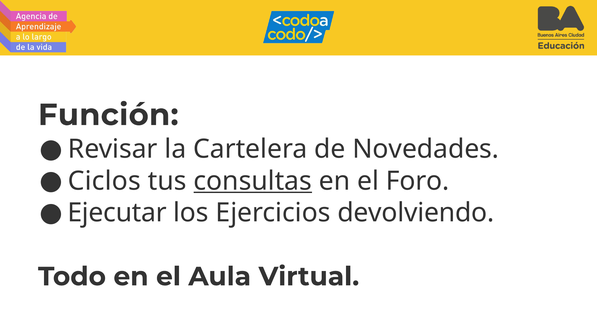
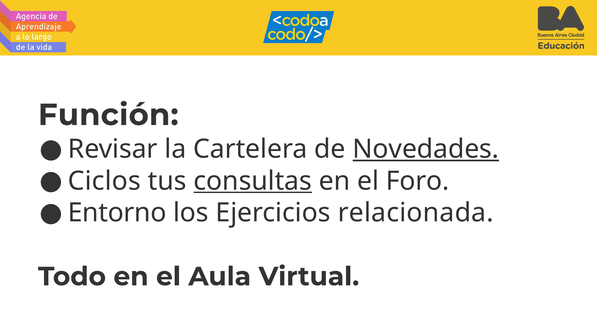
Novedades underline: none -> present
Ejecutar: Ejecutar -> Entorno
devolviendo: devolviendo -> relacionada
